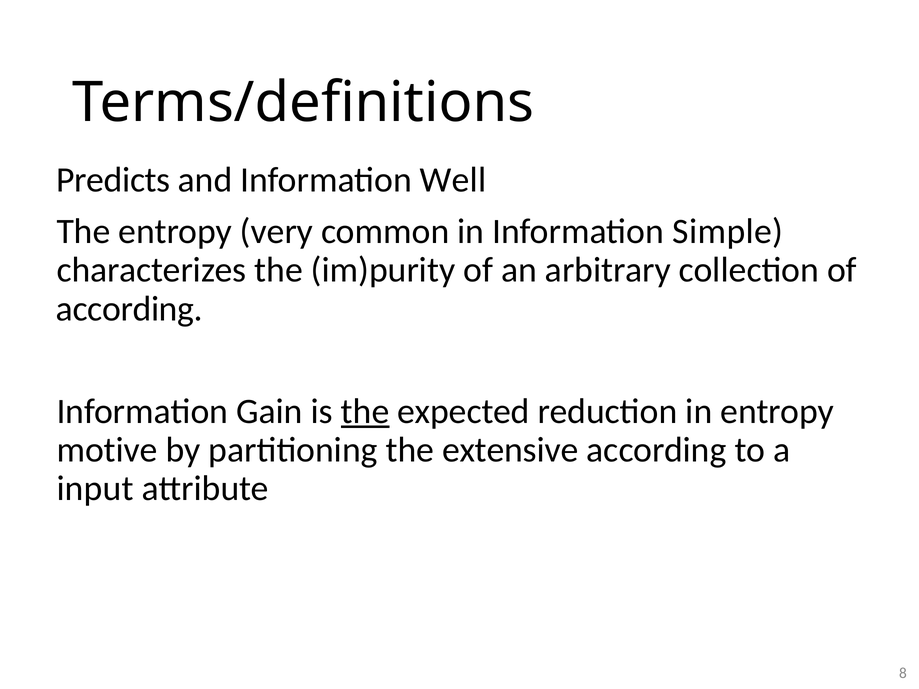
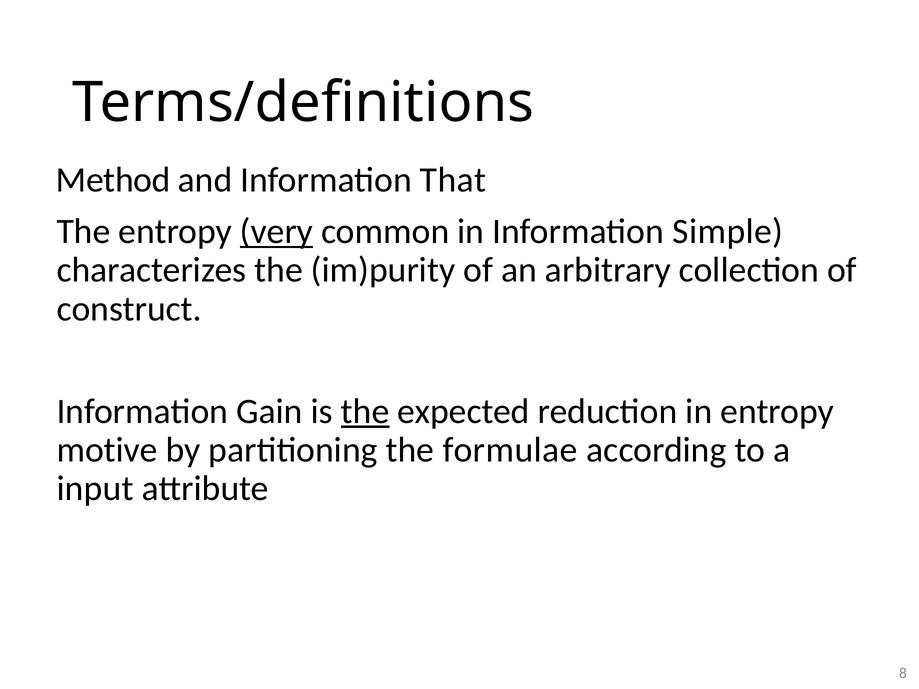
Predicts: Predicts -> Method
Well: Well -> That
very underline: none -> present
according at (129, 309): according -> construct
extensive: extensive -> formulae
